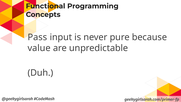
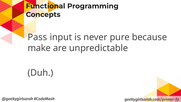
value: value -> make
